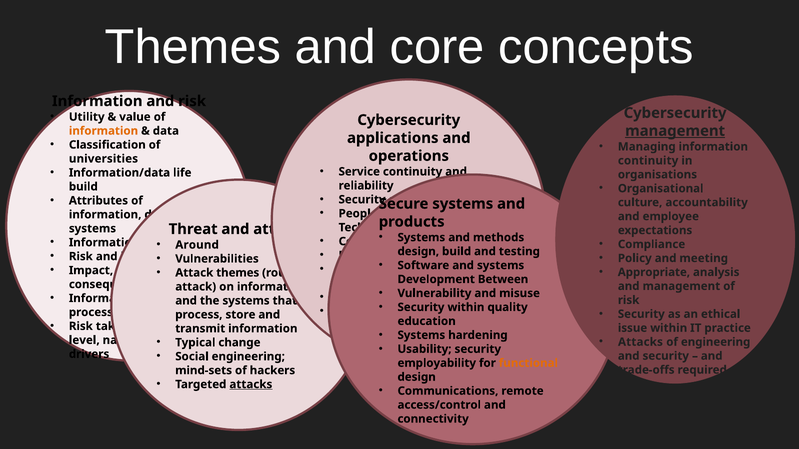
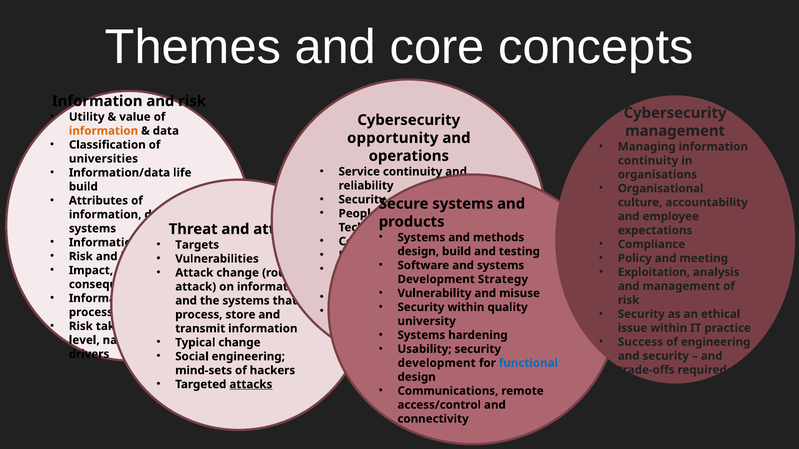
management at (675, 131) underline: present -> none
applications: applications -> opportunity
Around: Around -> Targets
Appropriate: Appropriate -> Exploitation
Attack themes: themes -> change
Between: Between -> Strategy
education: education -> university
Attacks at (640, 342): Attacks -> Success
employability at (437, 363): employability -> development
functional colour: orange -> blue
